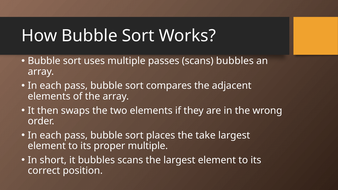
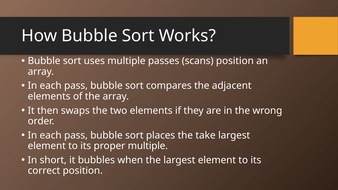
scans bubbles: bubbles -> position
bubbles scans: scans -> when
